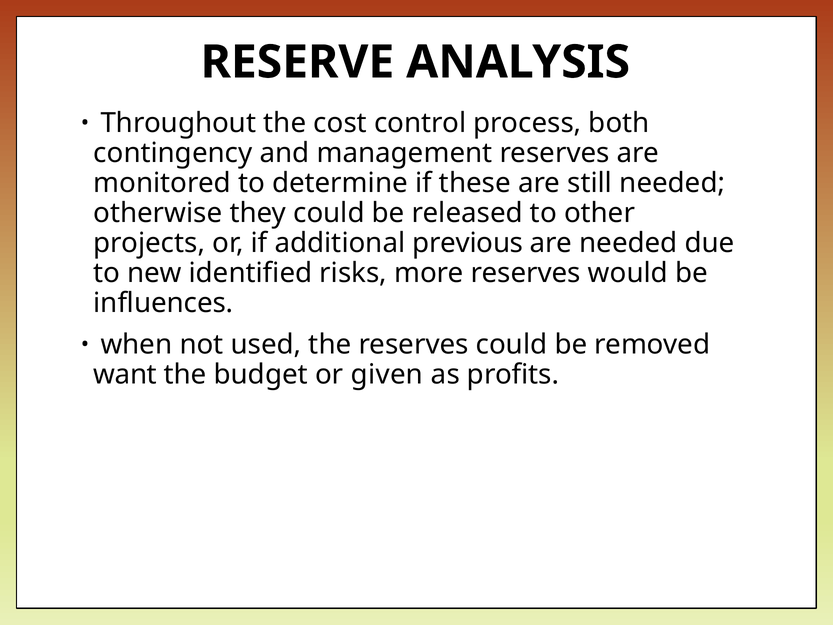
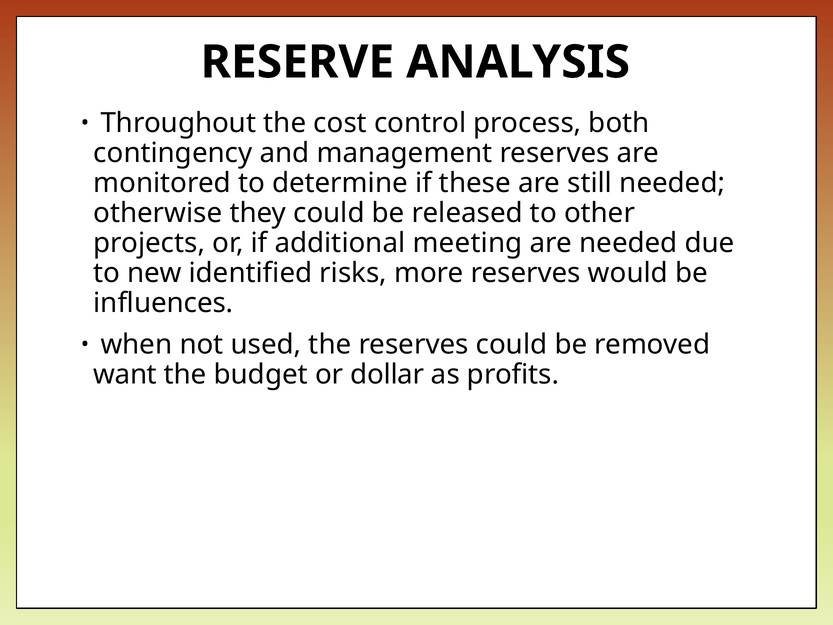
previous: previous -> meeting
given: given -> dollar
